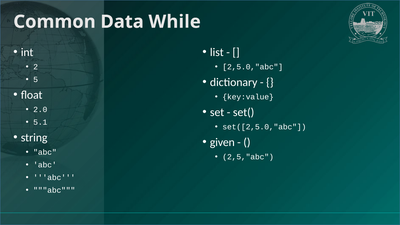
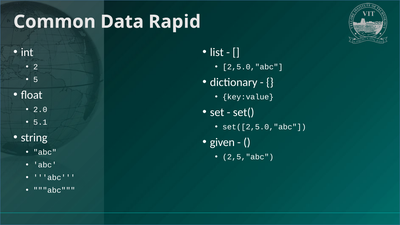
While: While -> Rapid
